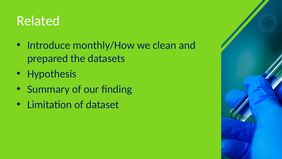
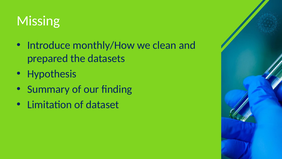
Related: Related -> Missing
